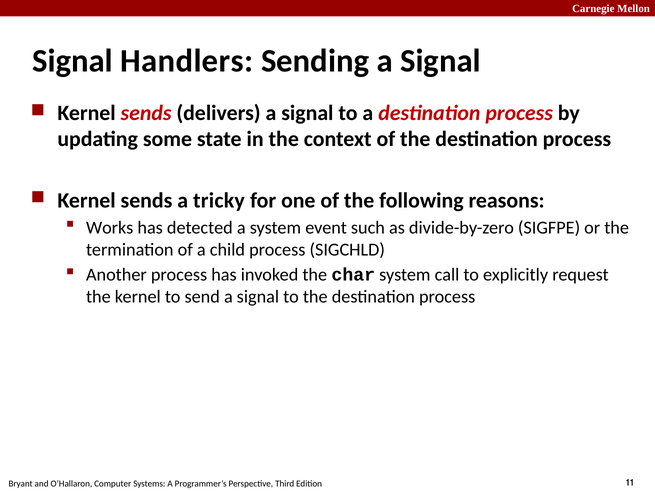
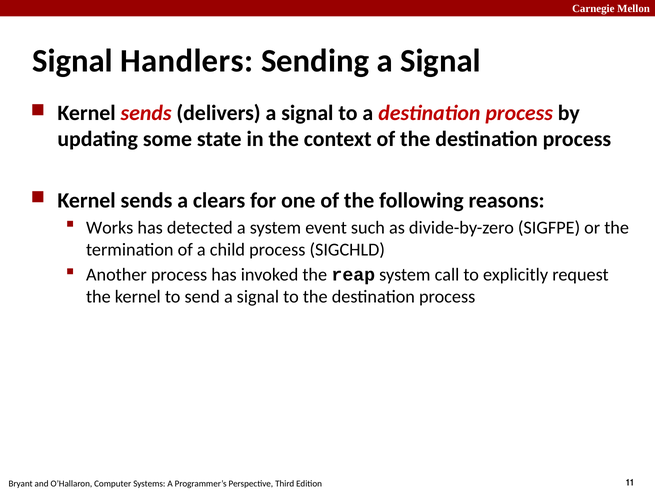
tricky: tricky -> clears
char: char -> reap
